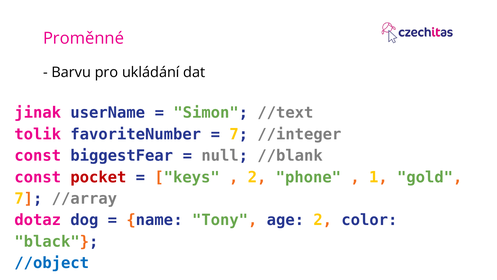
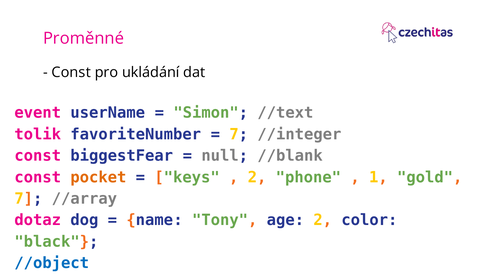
Barvu at (71, 72): Barvu -> Const
jinak: jinak -> event
pocket colour: red -> orange
